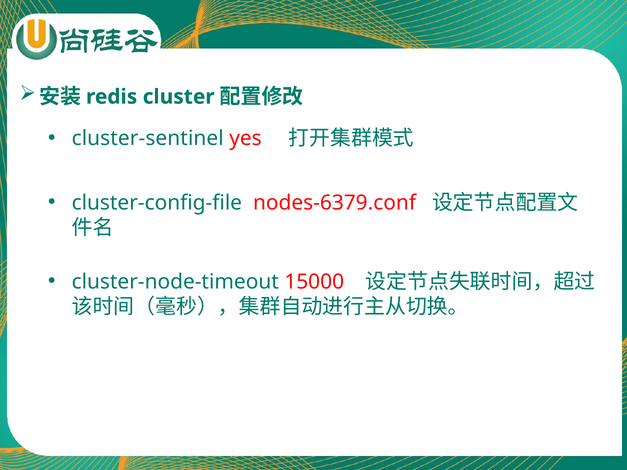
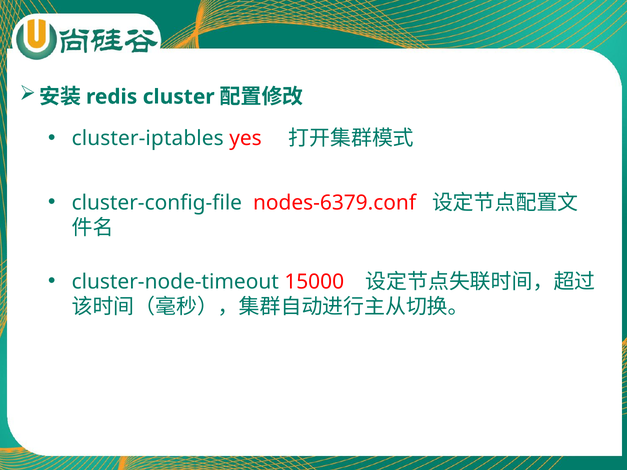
cluster-sentinel: cluster-sentinel -> cluster-iptables
